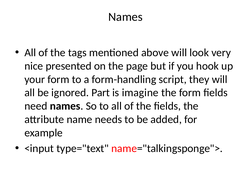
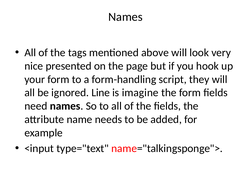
Part: Part -> Line
